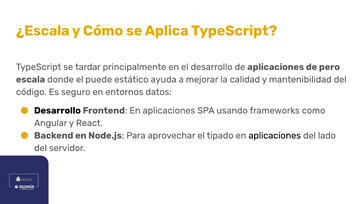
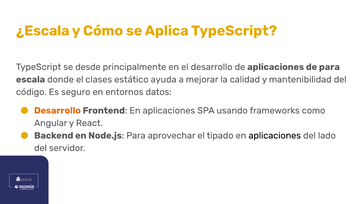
tardar: tardar -> desde
de pero: pero -> para
puede: puede -> clases
Desarrollo at (57, 111) colour: black -> orange
